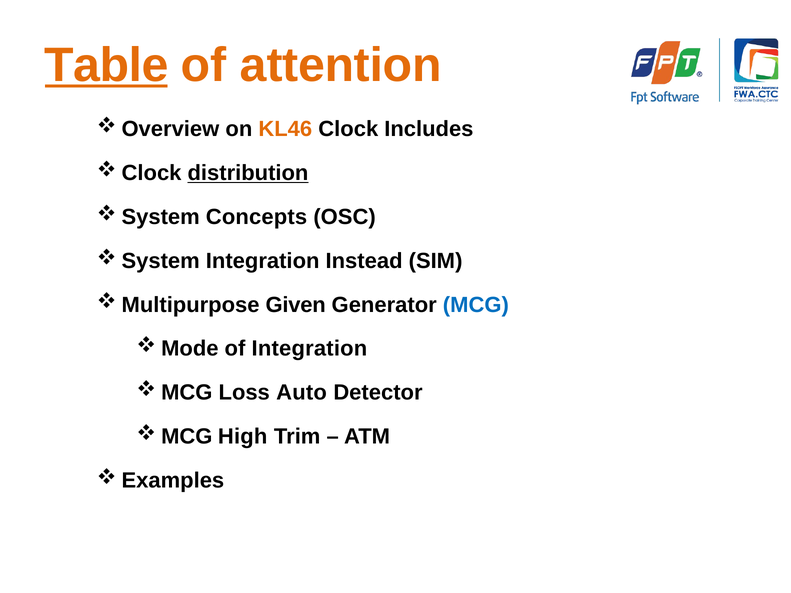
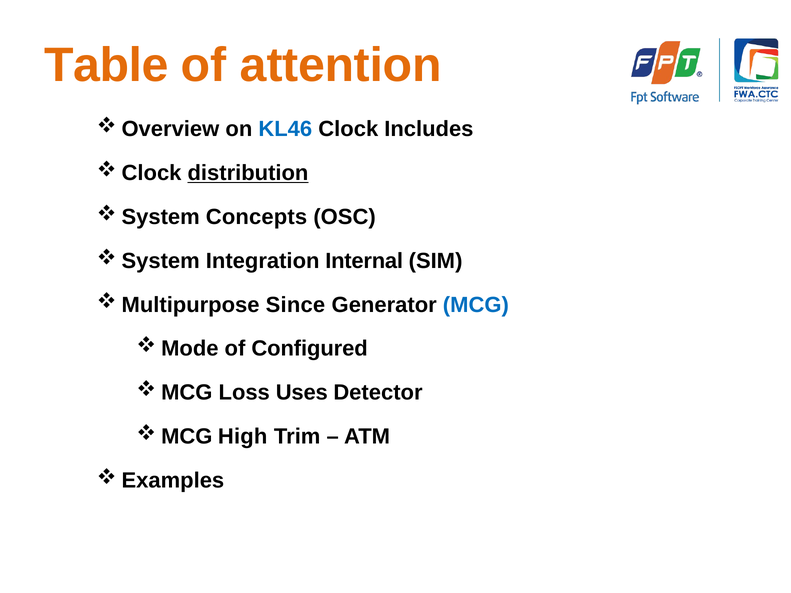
Table underline: present -> none
KL46 colour: orange -> blue
Instead: Instead -> Internal
Given: Given -> Since
of Integration: Integration -> Configured
Auto: Auto -> Uses
